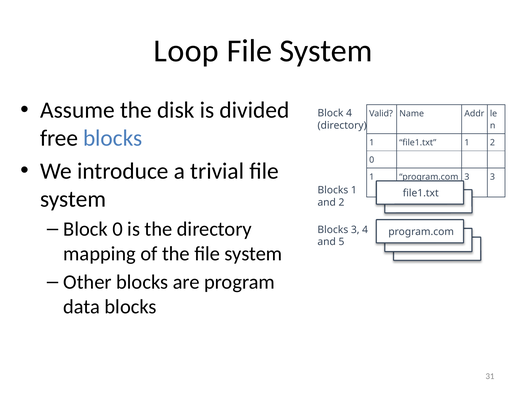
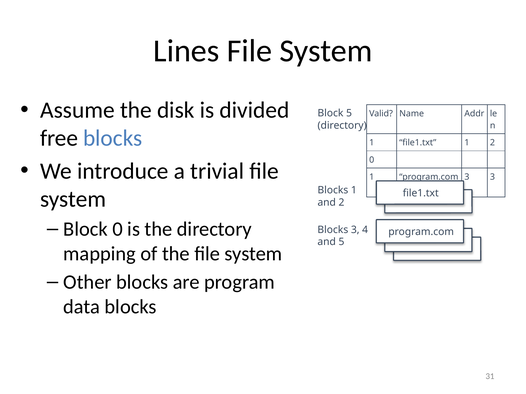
Loop: Loop -> Lines
Block 4: 4 -> 5
